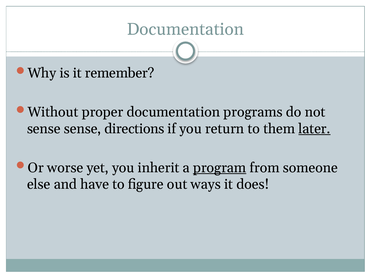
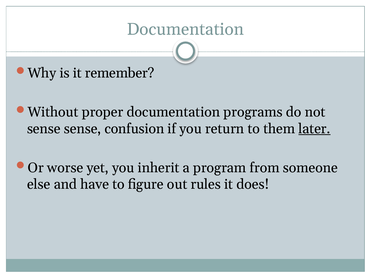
directions: directions -> confusion
program underline: present -> none
ways: ways -> rules
